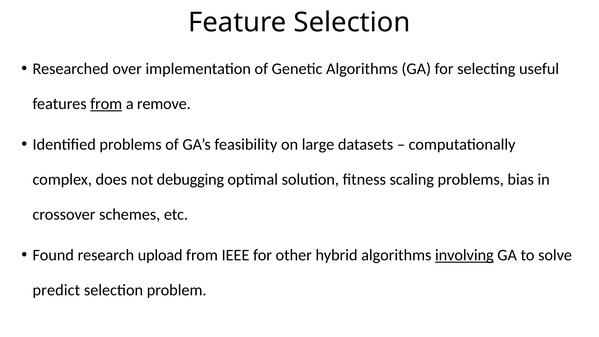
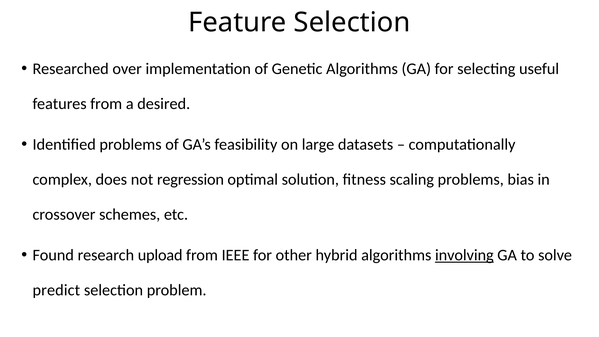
from at (106, 104) underline: present -> none
remove: remove -> desired
debugging: debugging -> regression
